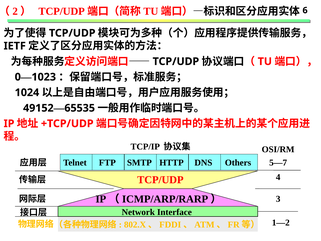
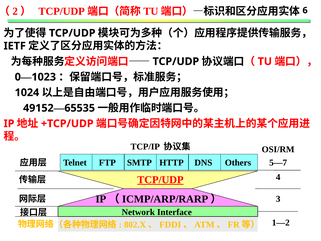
TCP/UDP at (160, 180) underline: none -> present
